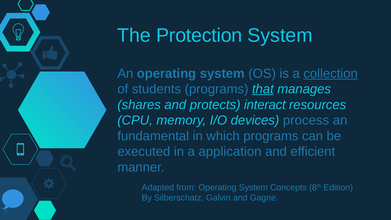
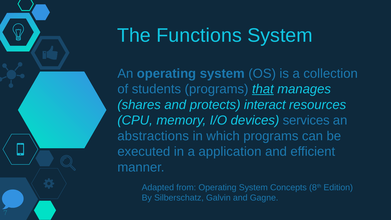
Protection: Protection -> Functions
collection underline: present -> none
process: process -> services
fundamental: fundamental -> abstractions
